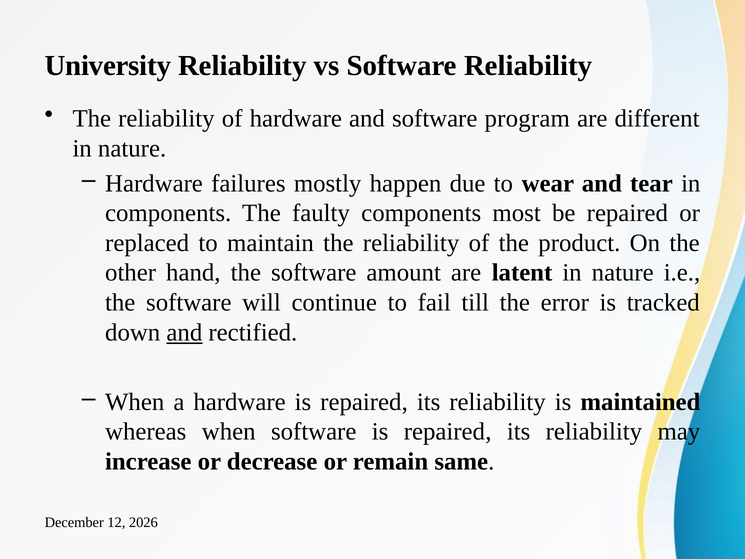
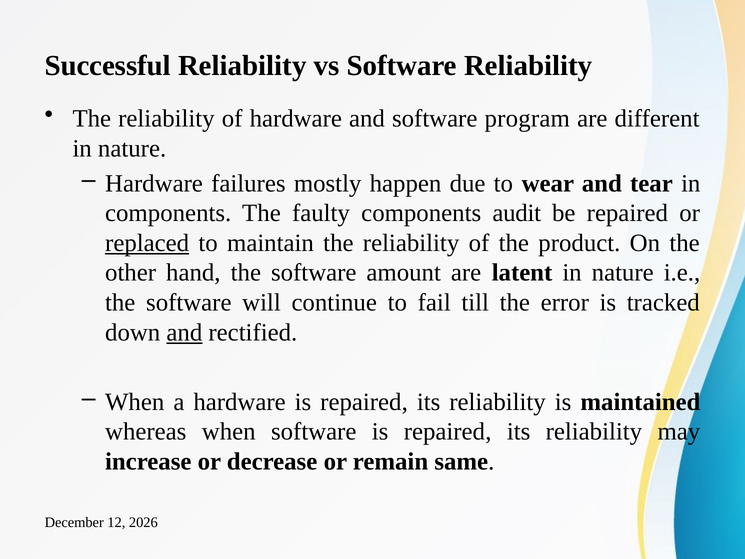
University: University -> Successful
most: most -> audit
replaced underline: none -> present
